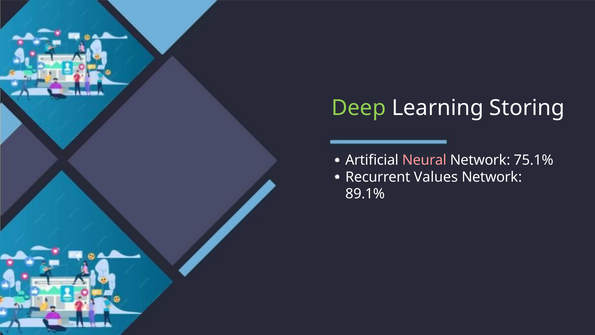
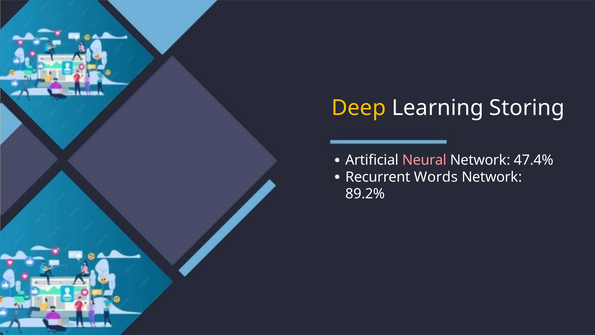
Deep colour: light green -> yellow
75.1%: 75.1% -> 47.4%
Values: Values -> Words
89.1%: 89.1% -> 89.2%
